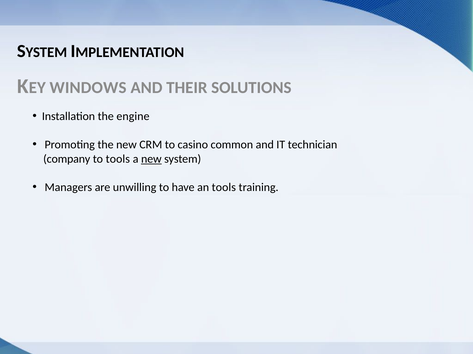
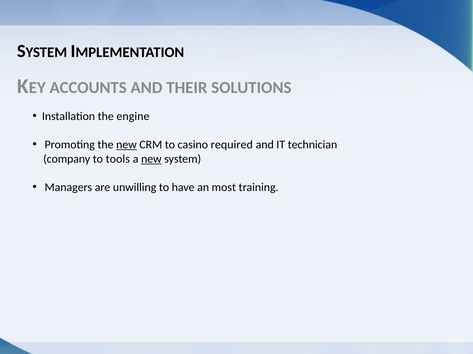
WINDOWS: WINDOWS -> ACCOUNTS
new at (126, 145) underline: none -> present
common: common -> required
an tools: tools -> most
